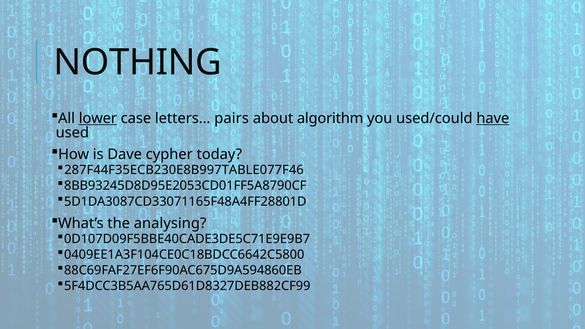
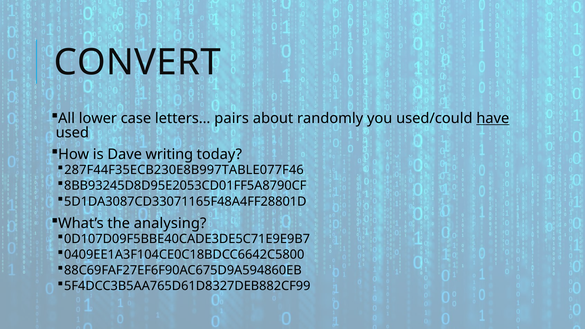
NOTHING: NOTHING -> CONVERT
lower underline: present -> none
algorithm: algorithm -> randomly
cypher: cypher -> writing
